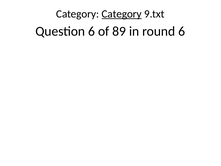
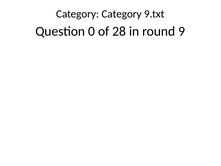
Category at (122, 14) underline: present -> none
Question 6: 6 -> 0
89: 89 -> 28
round 6: 6 -> 9
